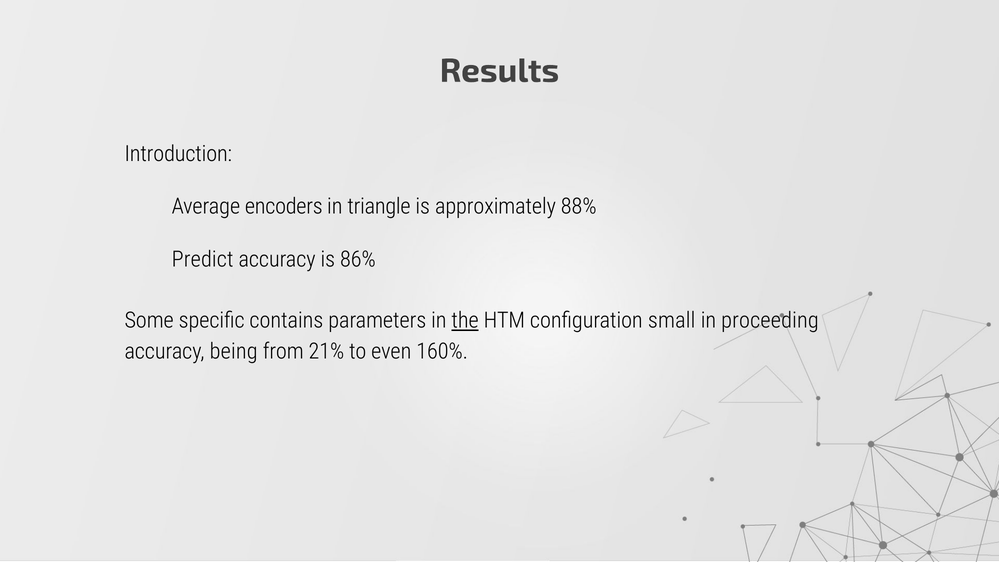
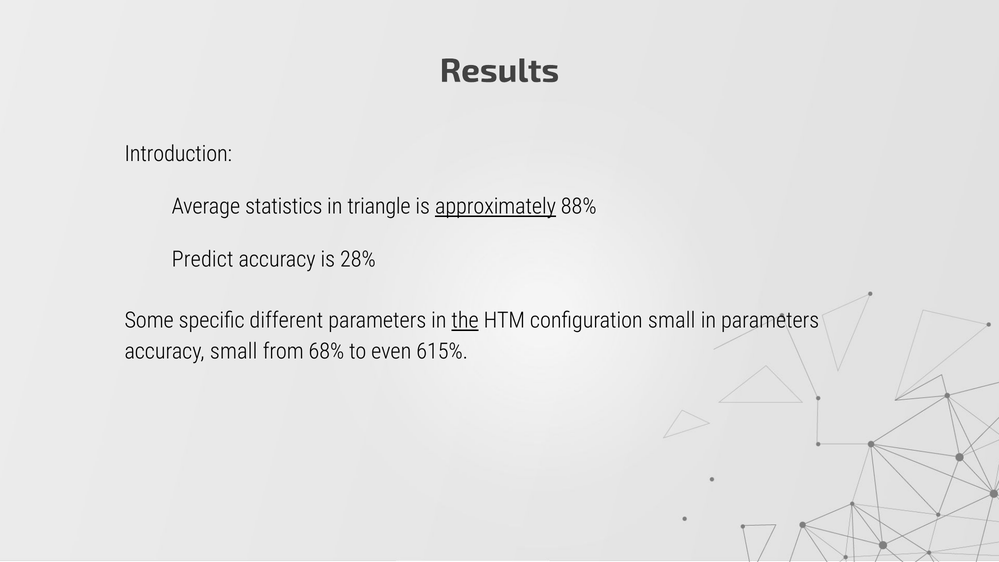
encoders: encoders -> statistics
approximately underline: none -> present
86%: 86% -> 28%
contains: contains -> different
in proceeding: proceeding -> parameters
accuracy being: being -> small
21%: 21% -> 68%
160%: 160% -> 615%
